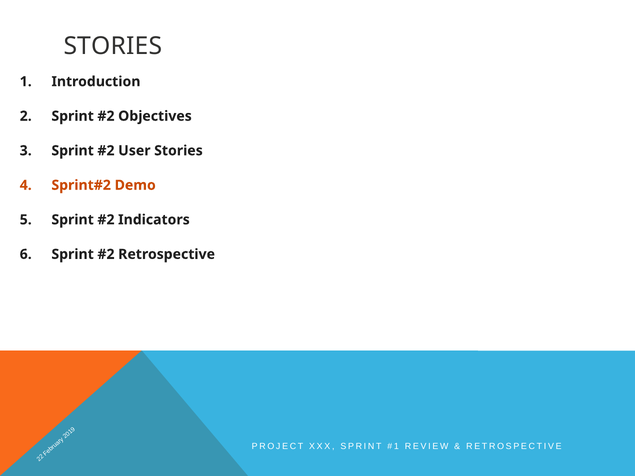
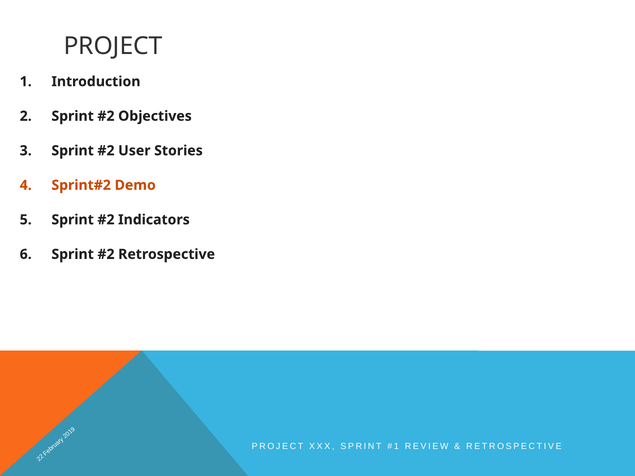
STORIES at (113, 46): STORIES -> PROJECT
